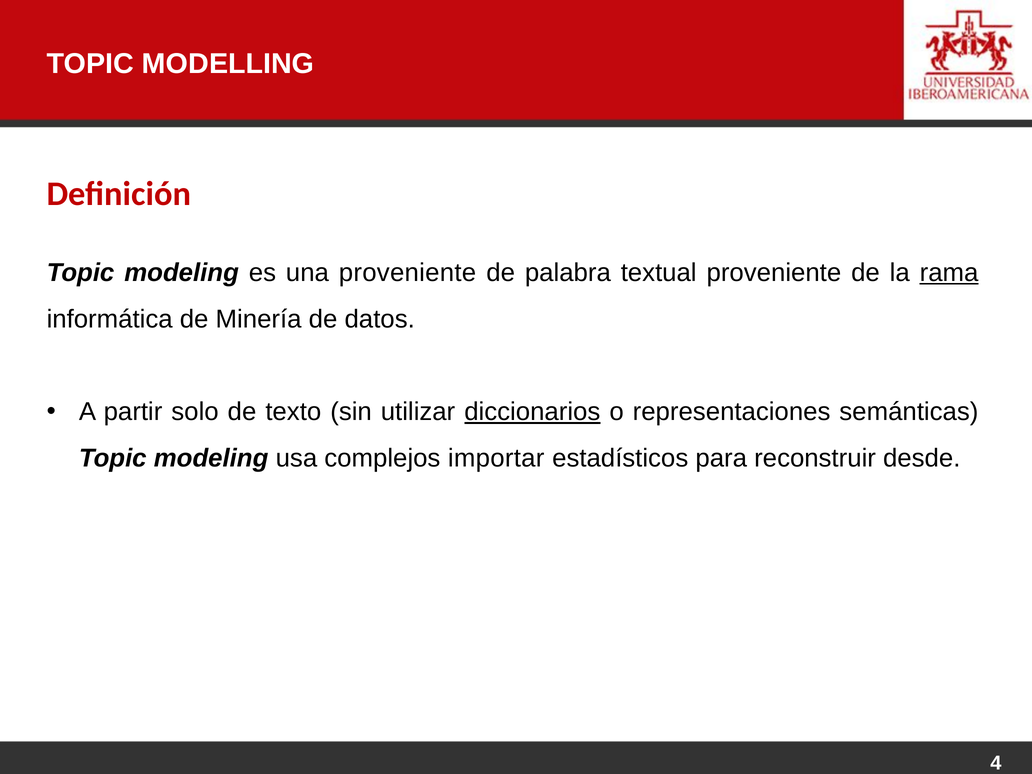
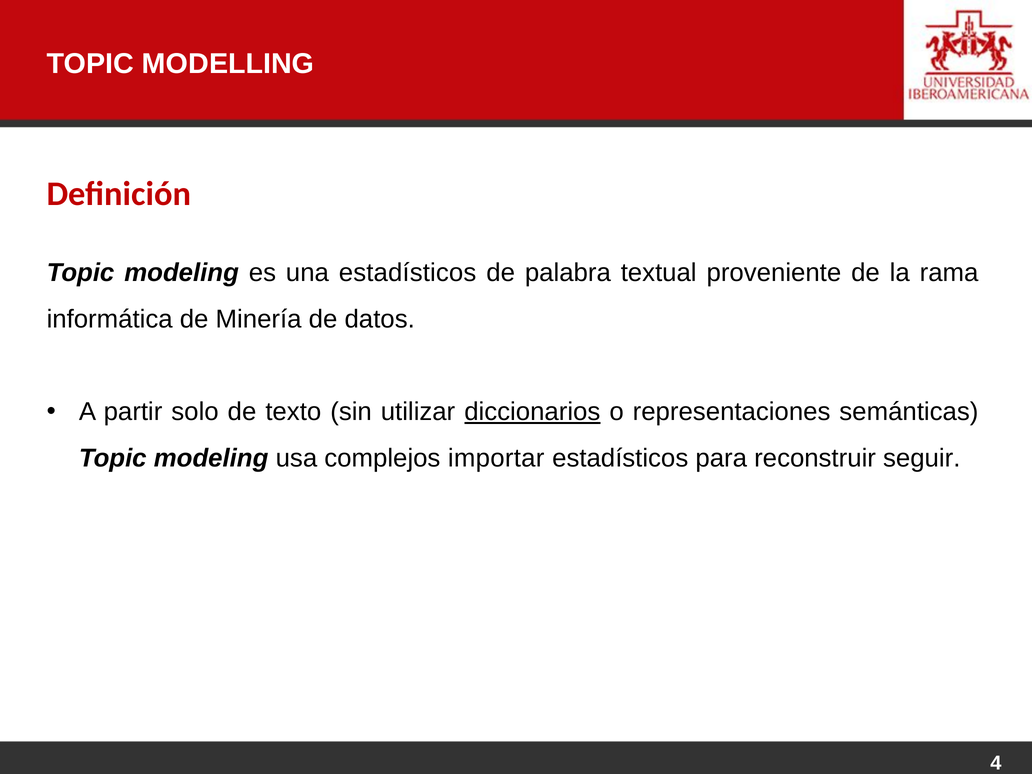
una proveniente: proveniente -> estadísticos
rama underline: present -> none
desde: desde -> seguir
